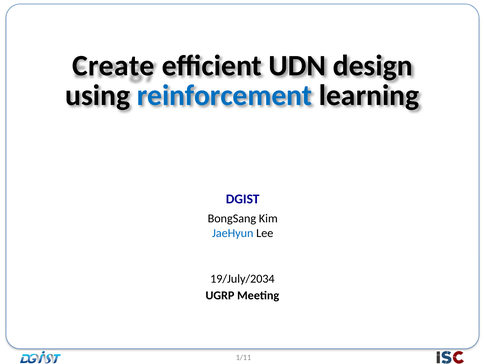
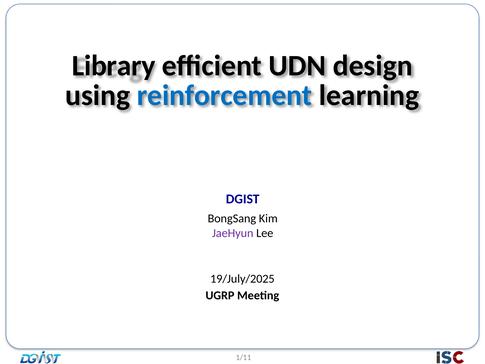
Create: Create -> Library
JaeHyun colour: blue -> purple
19/July/2034: 19/July/2034 -> 19/July/2025
